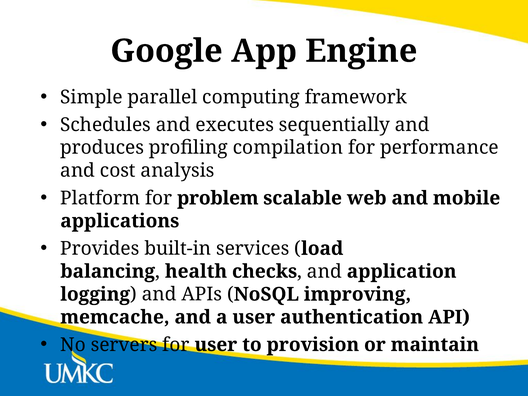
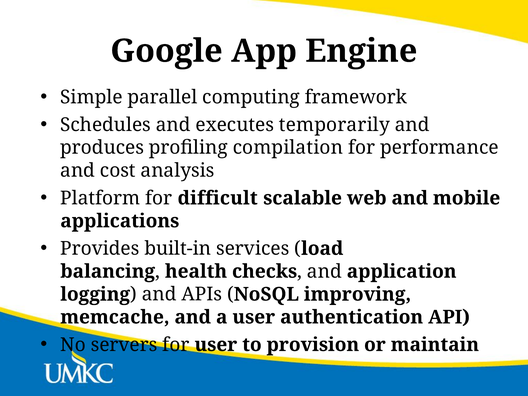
sequentially: sequentially -> temporarily
problem: problem -> difficult
